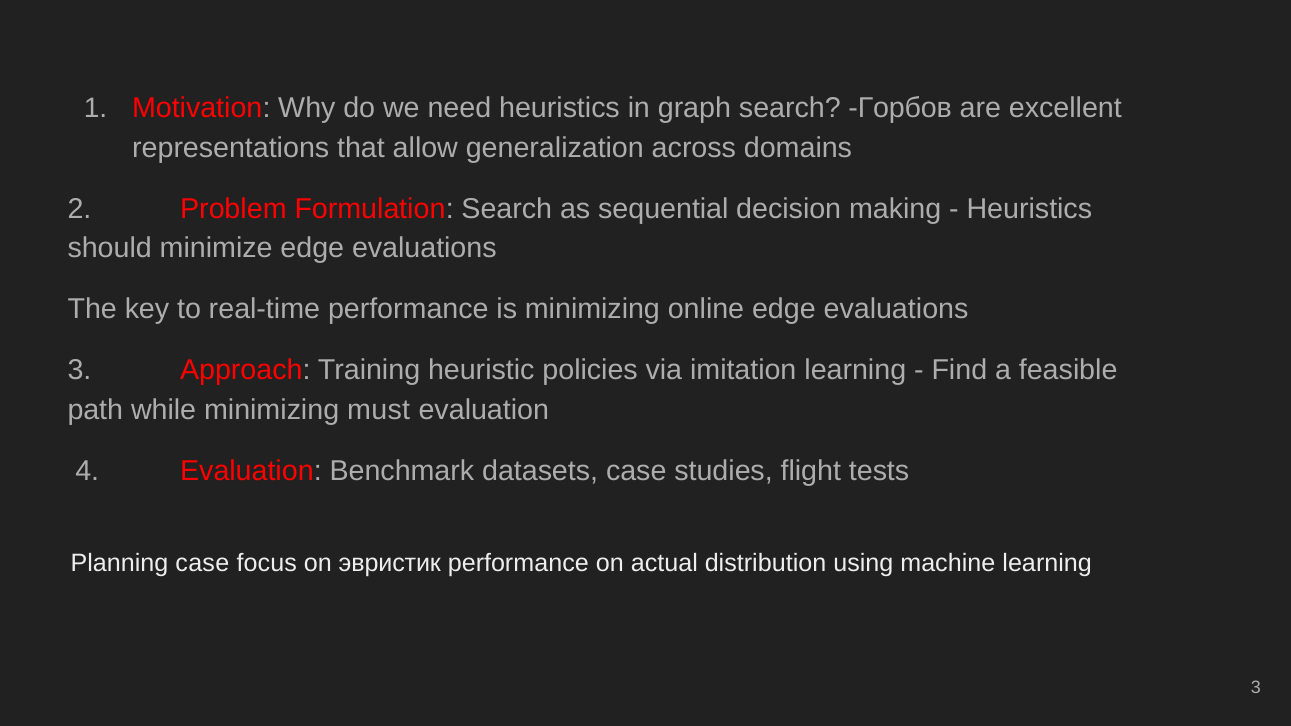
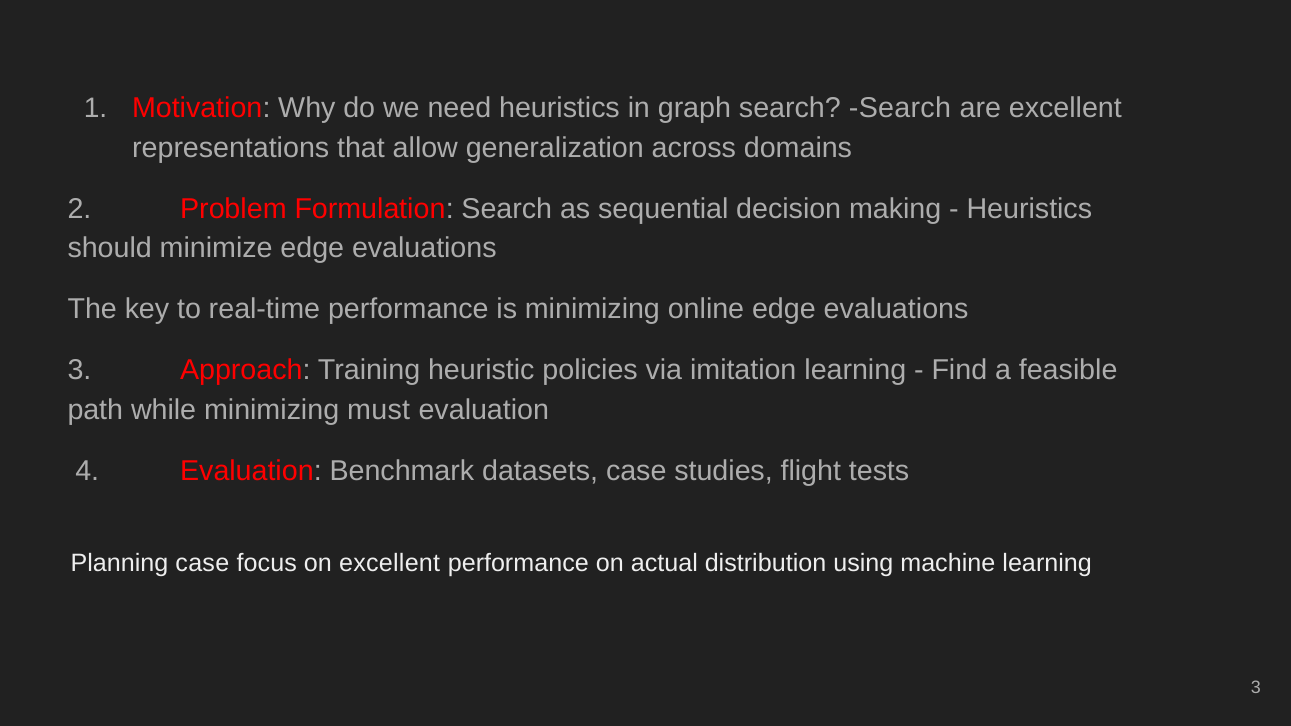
search Горбов: Горбов -> Search
on эвристик: эвристик -> excellent
